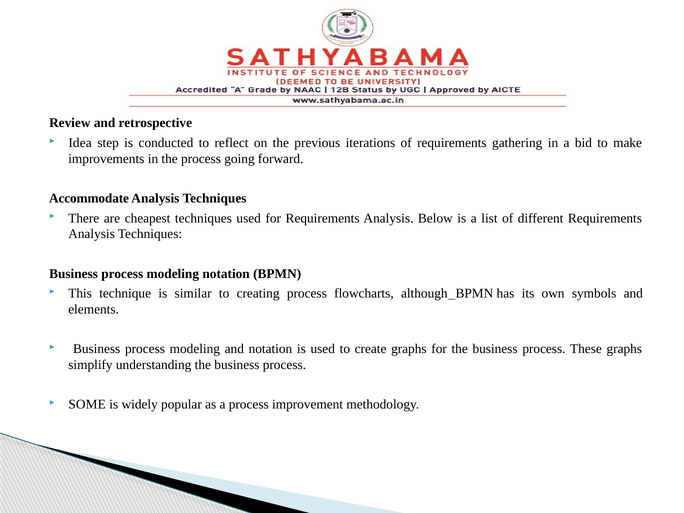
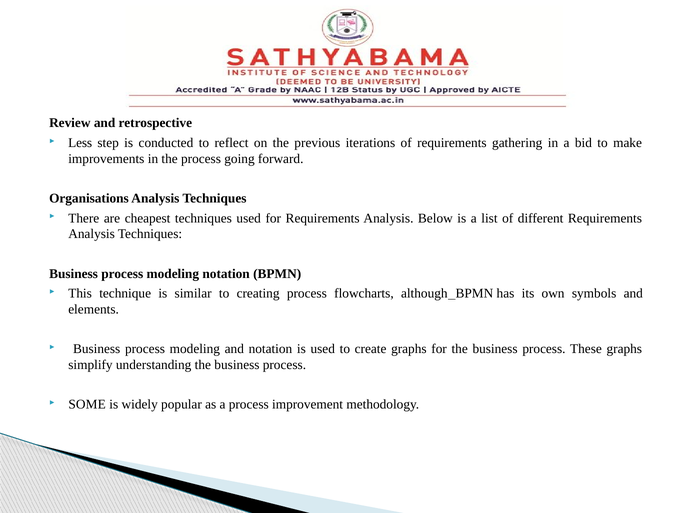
Idea: Idea -> Less
Accommodate: Accommodate -> Organisations
